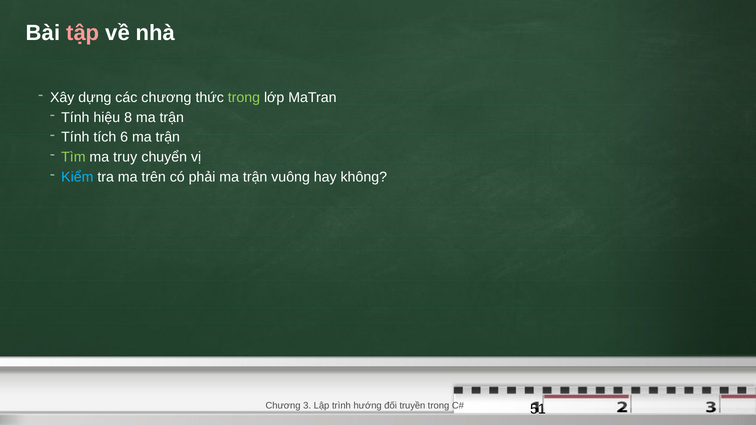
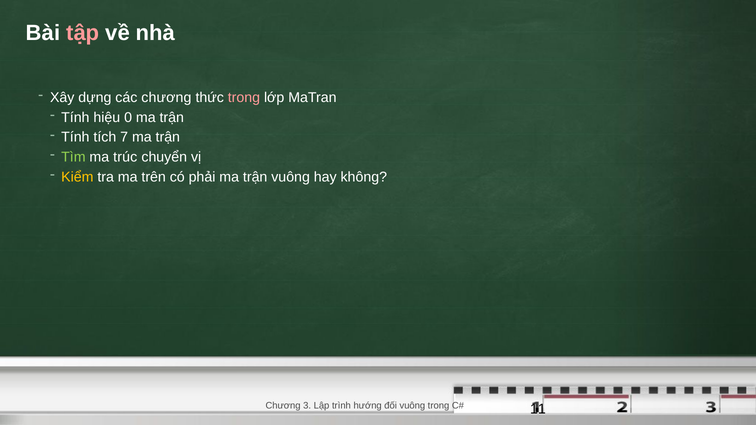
trong at (244, 98) colour: light green -> pink
8: 8 -> 0
6: 6 -> 7
truy: truy -> trúc
Kiểm colour: light blue -> yellow
đối truyền: truyền -> vuông
51: 51 -> 11
